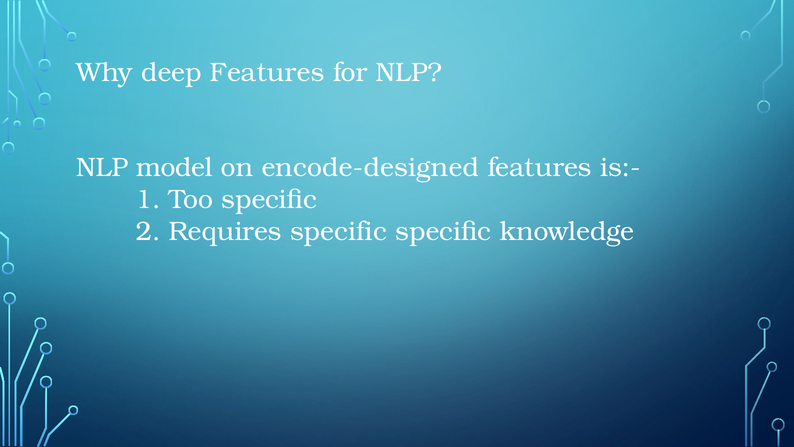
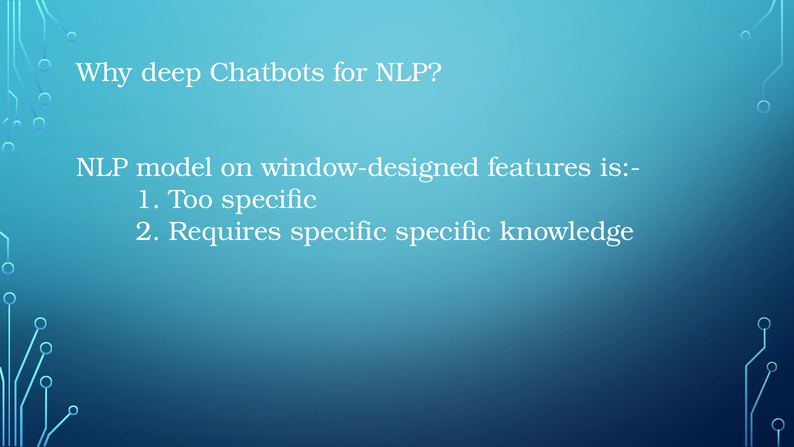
deep Features: Features -> Chatbots
encode-designed: encode-designed -> window-designed
